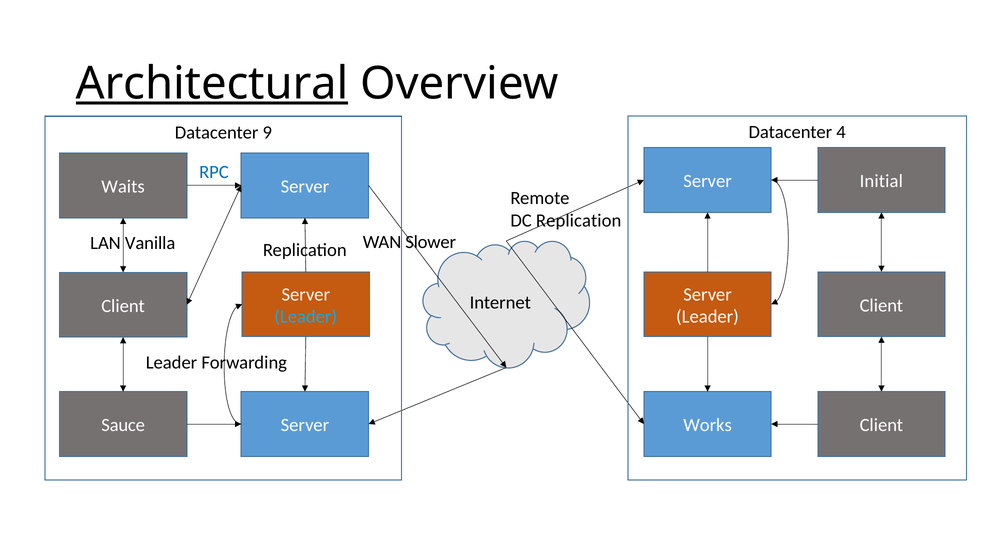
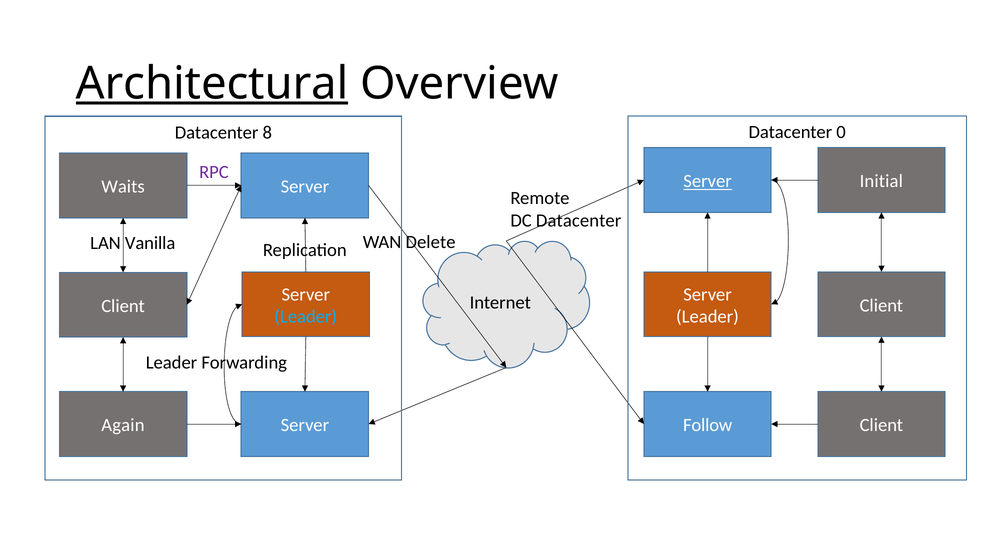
9: 9 -> 8
4: 4 -> 0
RPC colour: blue -> purple
Server at (708, 181) underline: none -> present
DC Replication: Replication -> Datacenter
Slower: Slower -> Delete
Sauce: Sauce -> Again
Works: Works -> Follow
